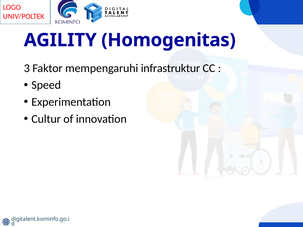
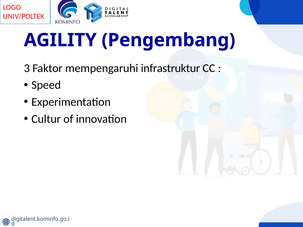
Homogenitas: Homogenitas -> Pengembang
